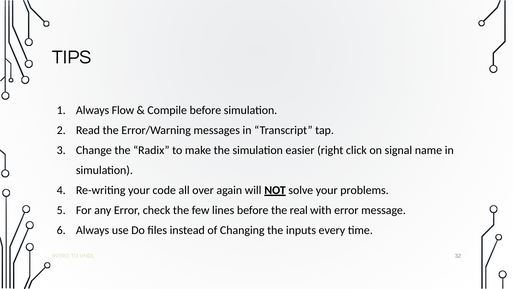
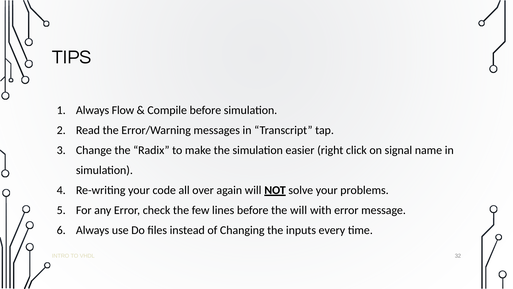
the real: real -> will
